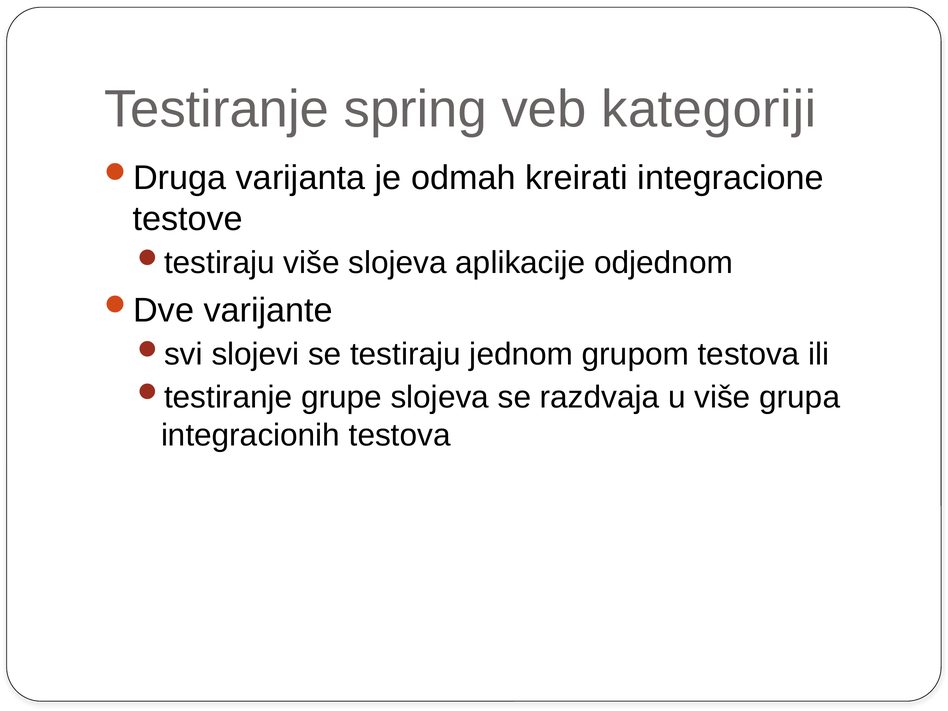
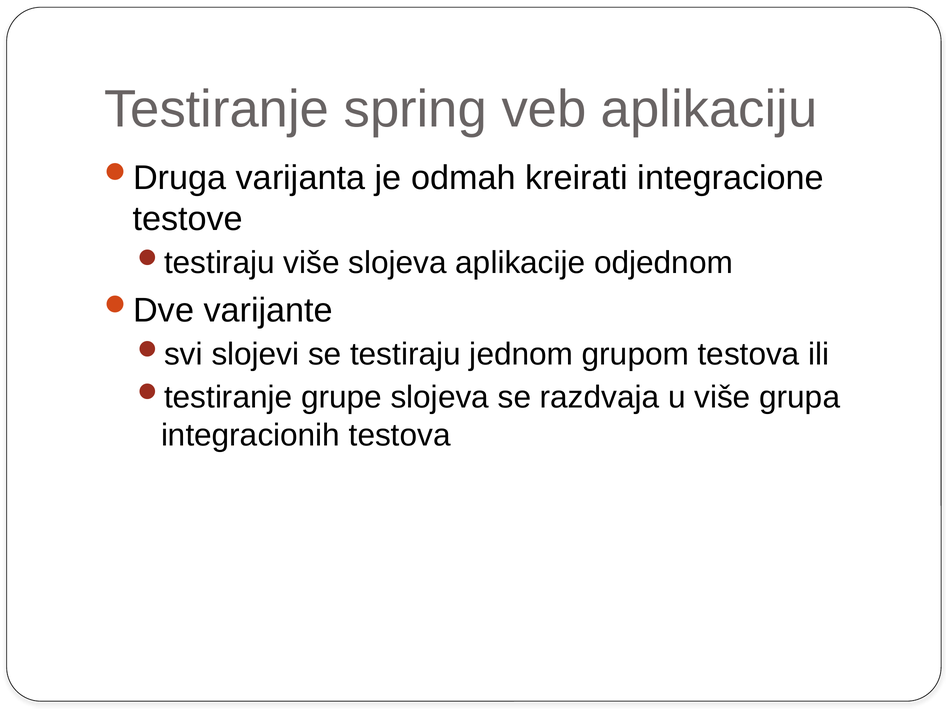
kategoriji: kategoriji -> aplikaciju
